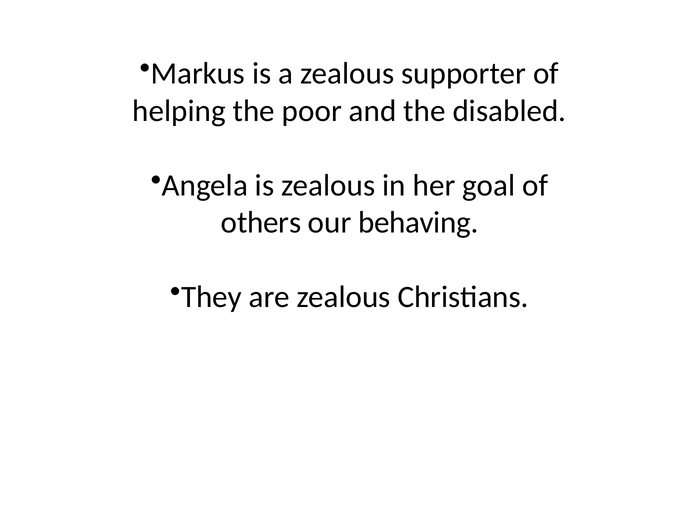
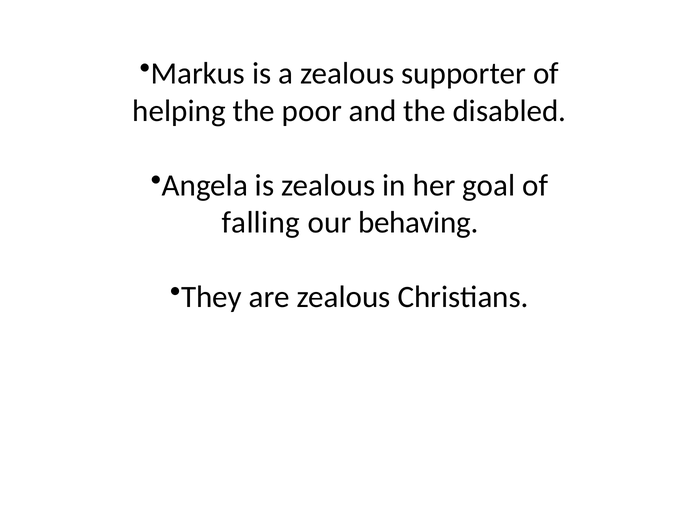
others: others -> falling
